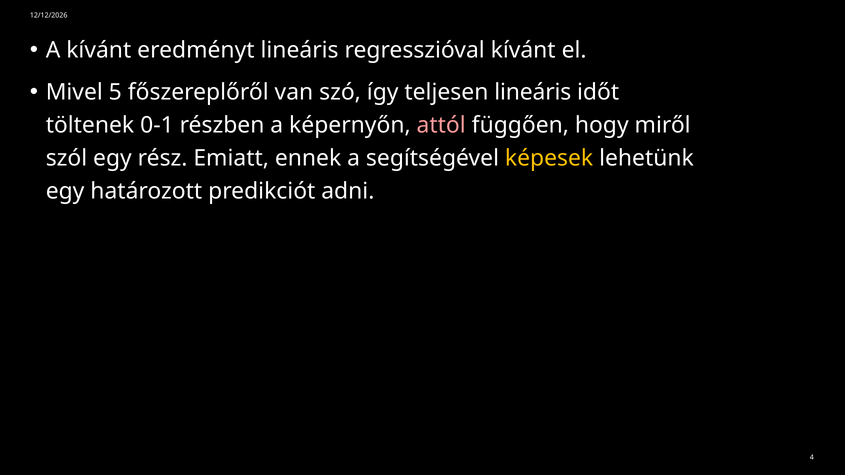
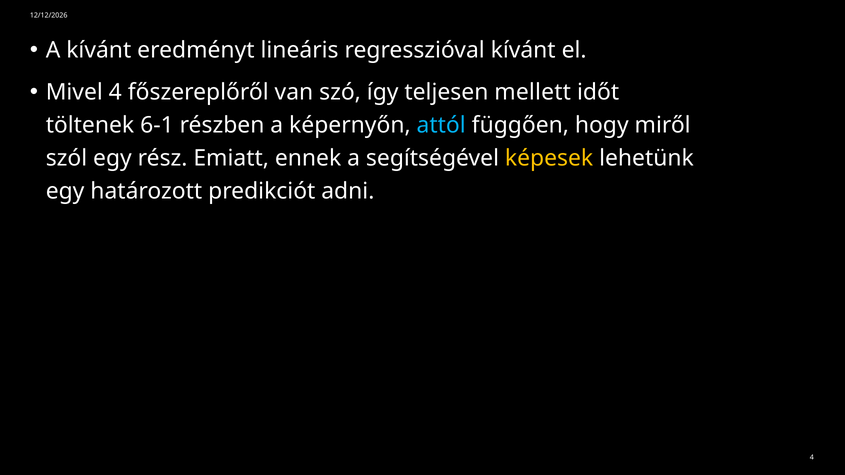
Mivel 5: 5 -> 4
teljesen lineáris: lineáris -> mellett
0-1: 0-1 -> 6-1
attól colour: pink -> light blue
